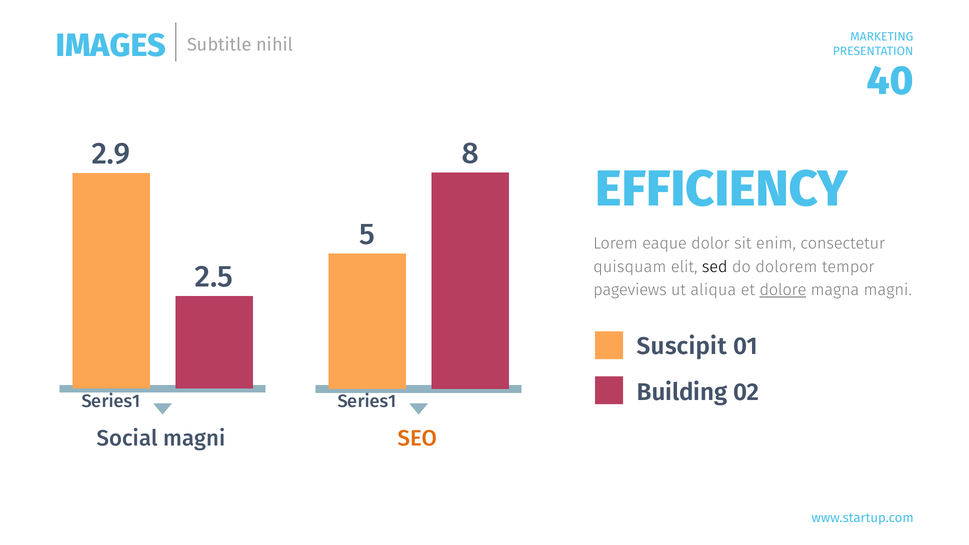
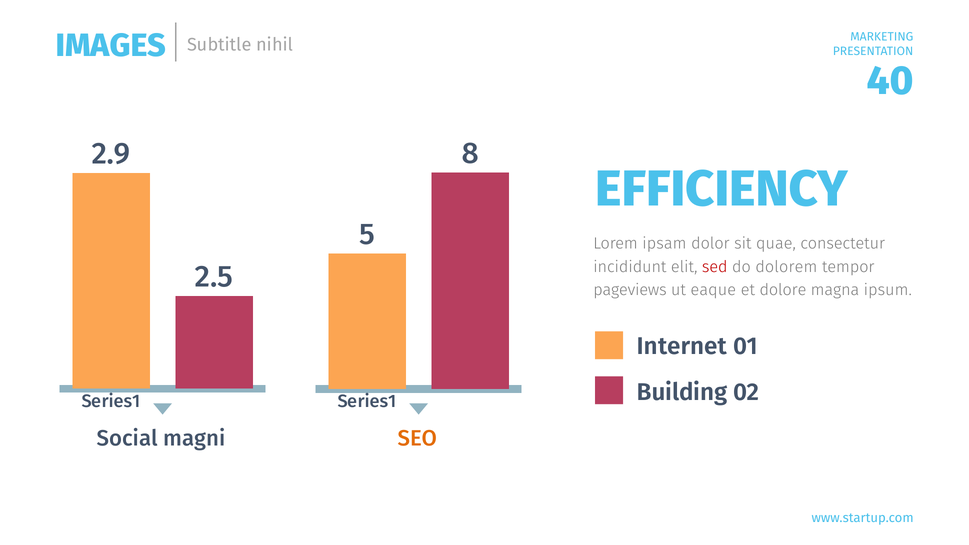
eaque: eaque -> ipsam
enim: enim -> quae
quisquam: quisquam -> incididunt
sed colour: black -> red
aliqua: aliqua -> eaque
dolore underline: present -> none
magna magni: magni -> ipsum
Suscipit: Suscipit -> Internet
